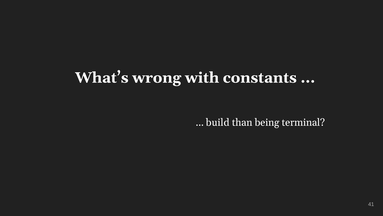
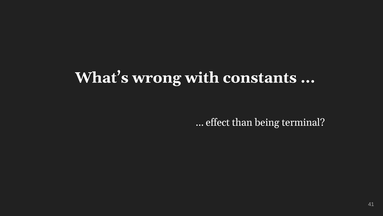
build: build -> effect
